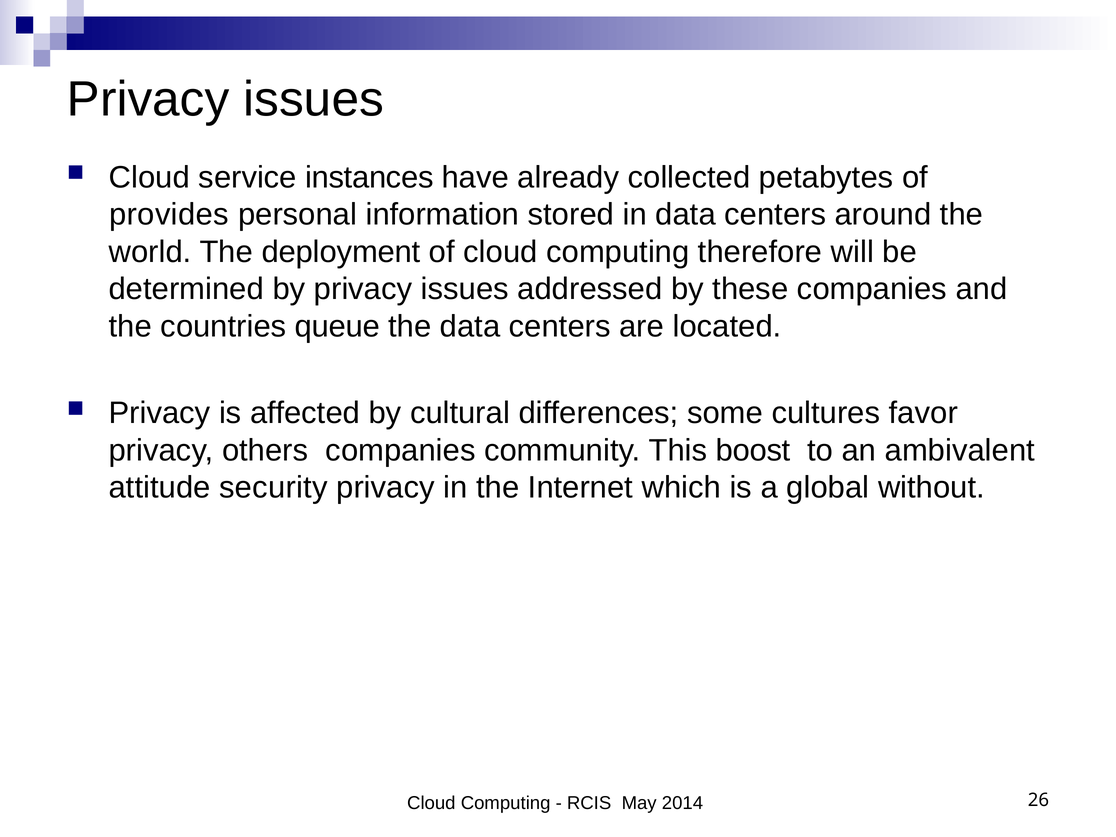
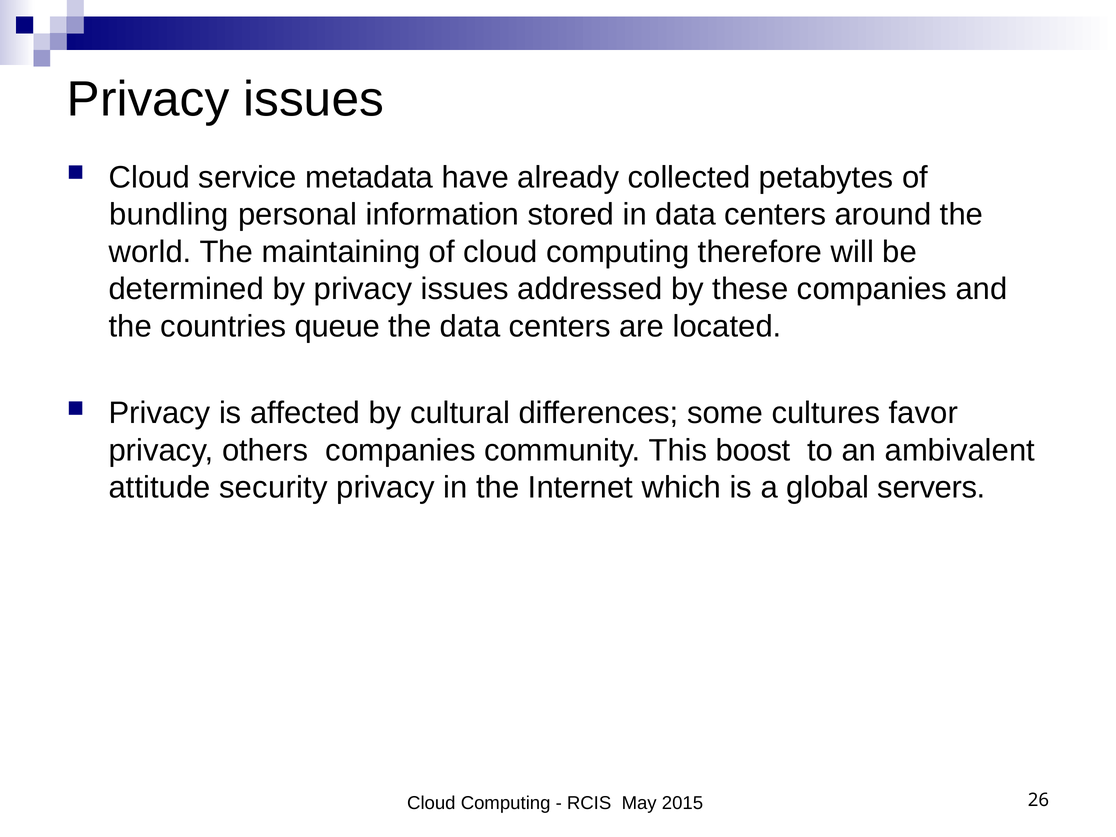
instances: instances -> metadata
provides: provides -> bundling
deployment: deployment -> maintaining
without: without -> servers
2014: 2014 -> 2015
